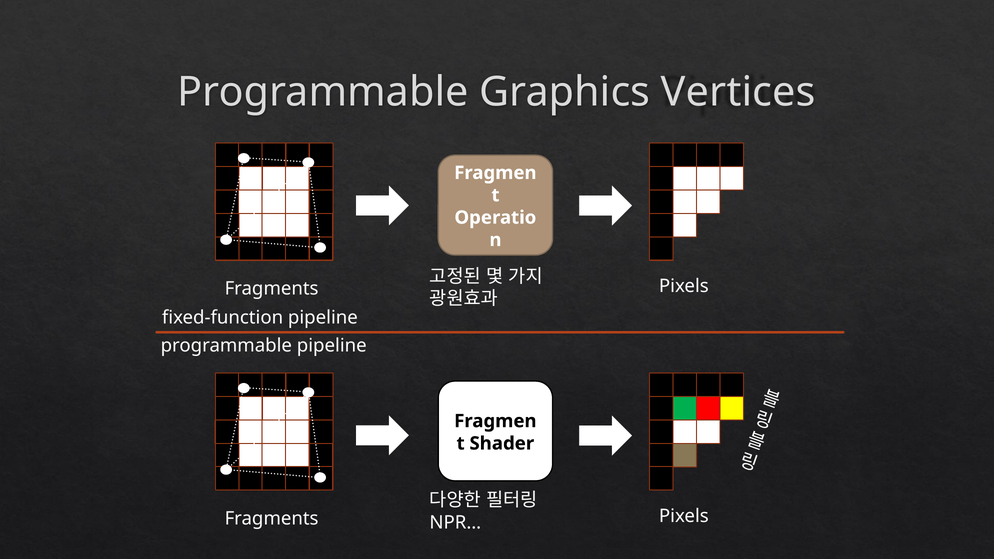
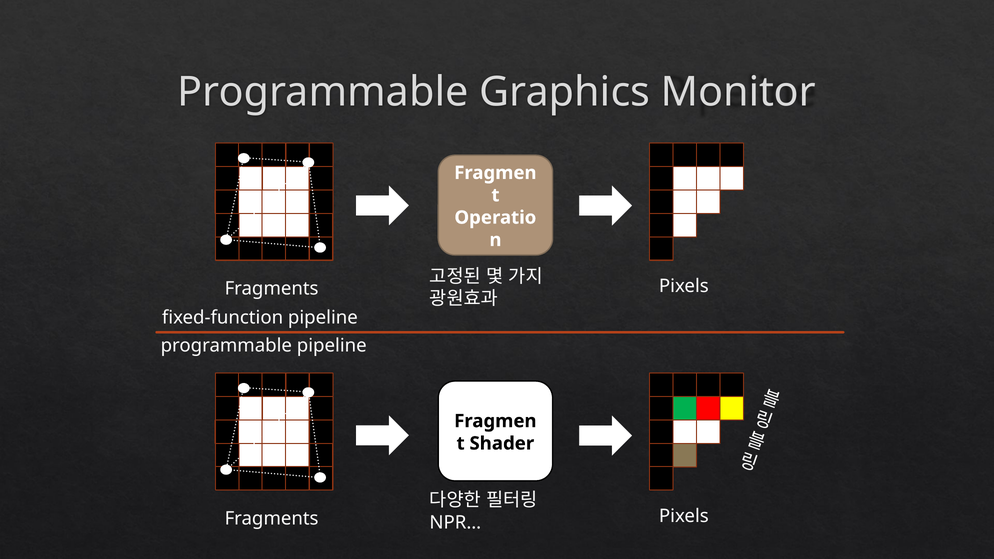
Vertices: Vertices -> Monitor
